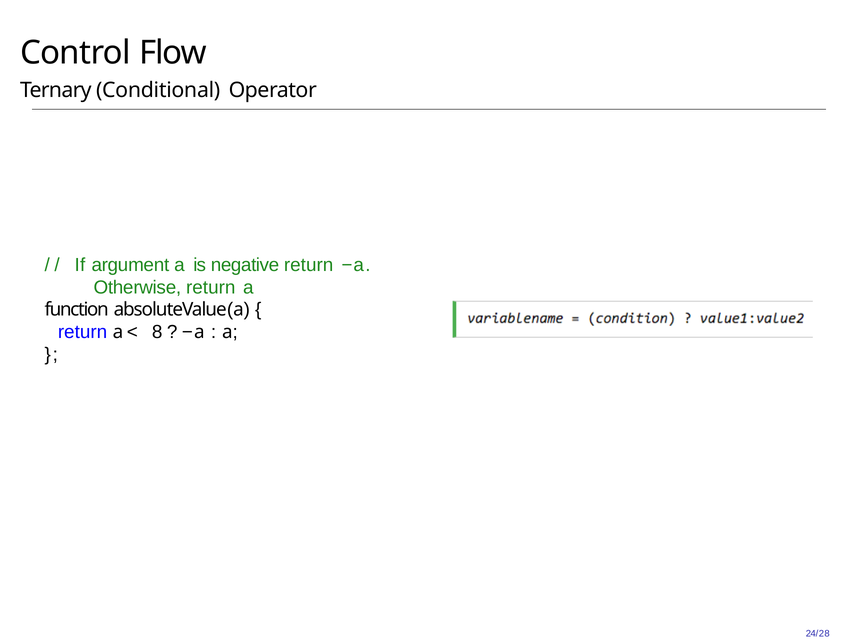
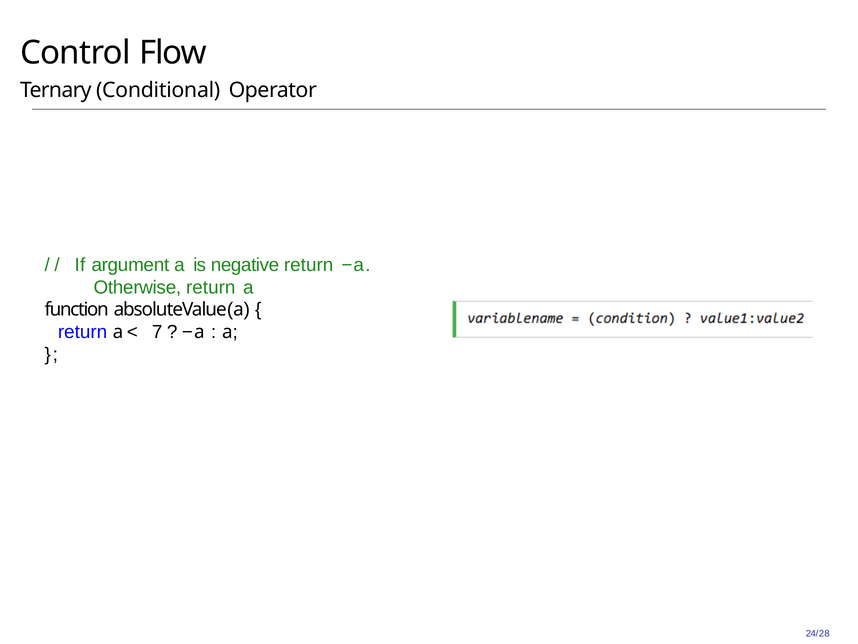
8: 8 -> 7
